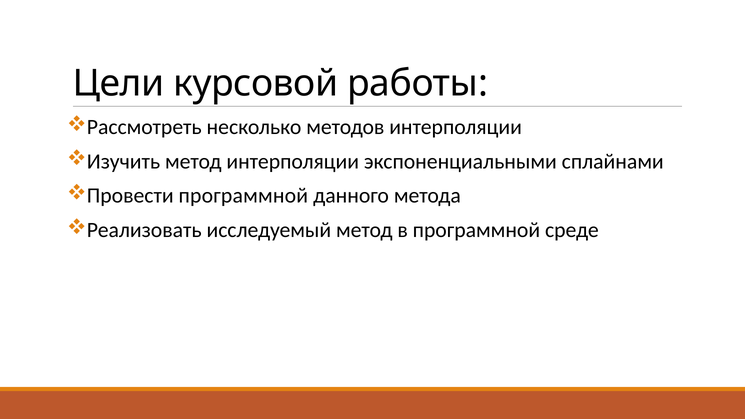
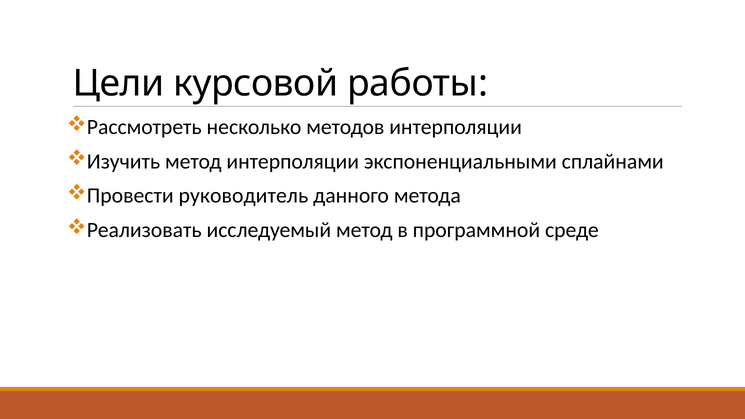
Провести программной: программной -> руководитель
